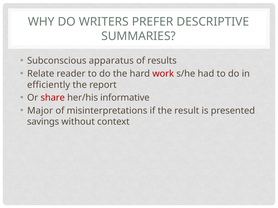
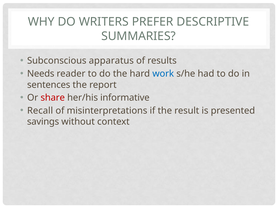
Relate: Relate -> Needs
work colour: red -> blue
efficiently: efficiently -> sentences
Major: Major -> Recall
